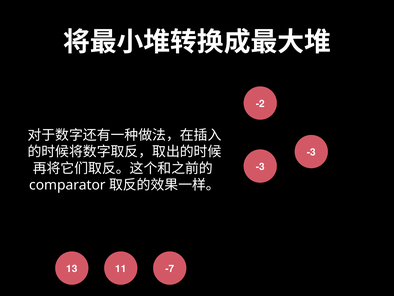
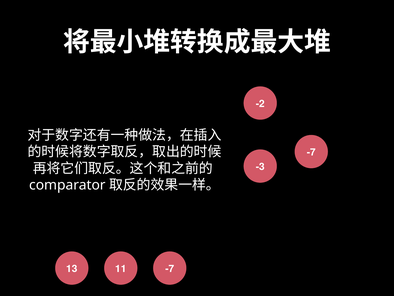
-3 at (311, 152): -3 -> -7
